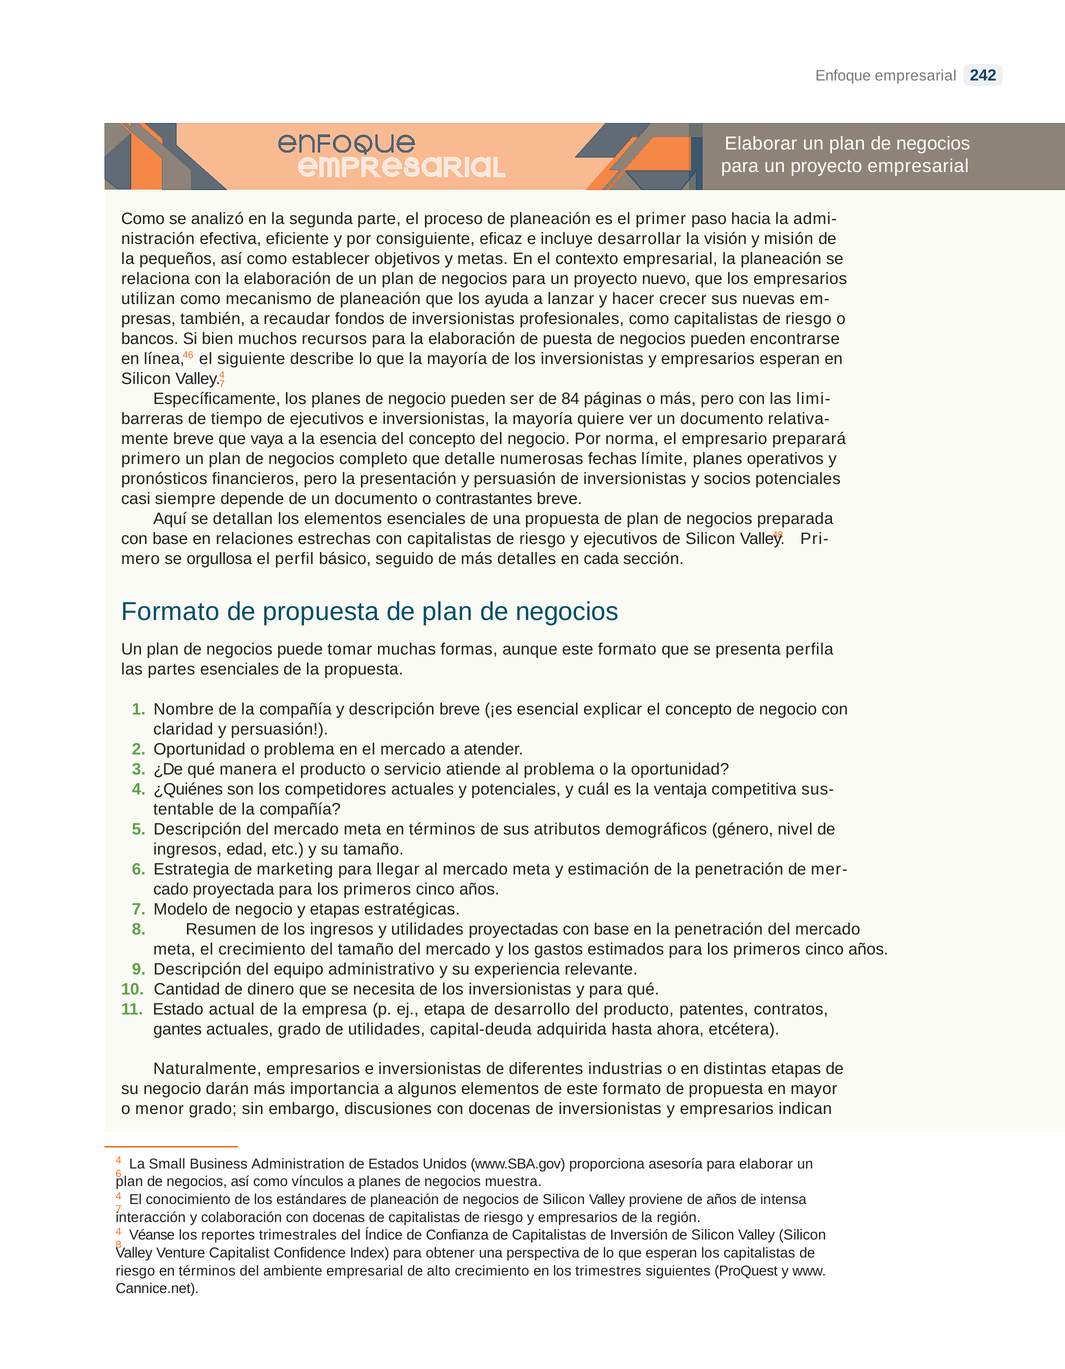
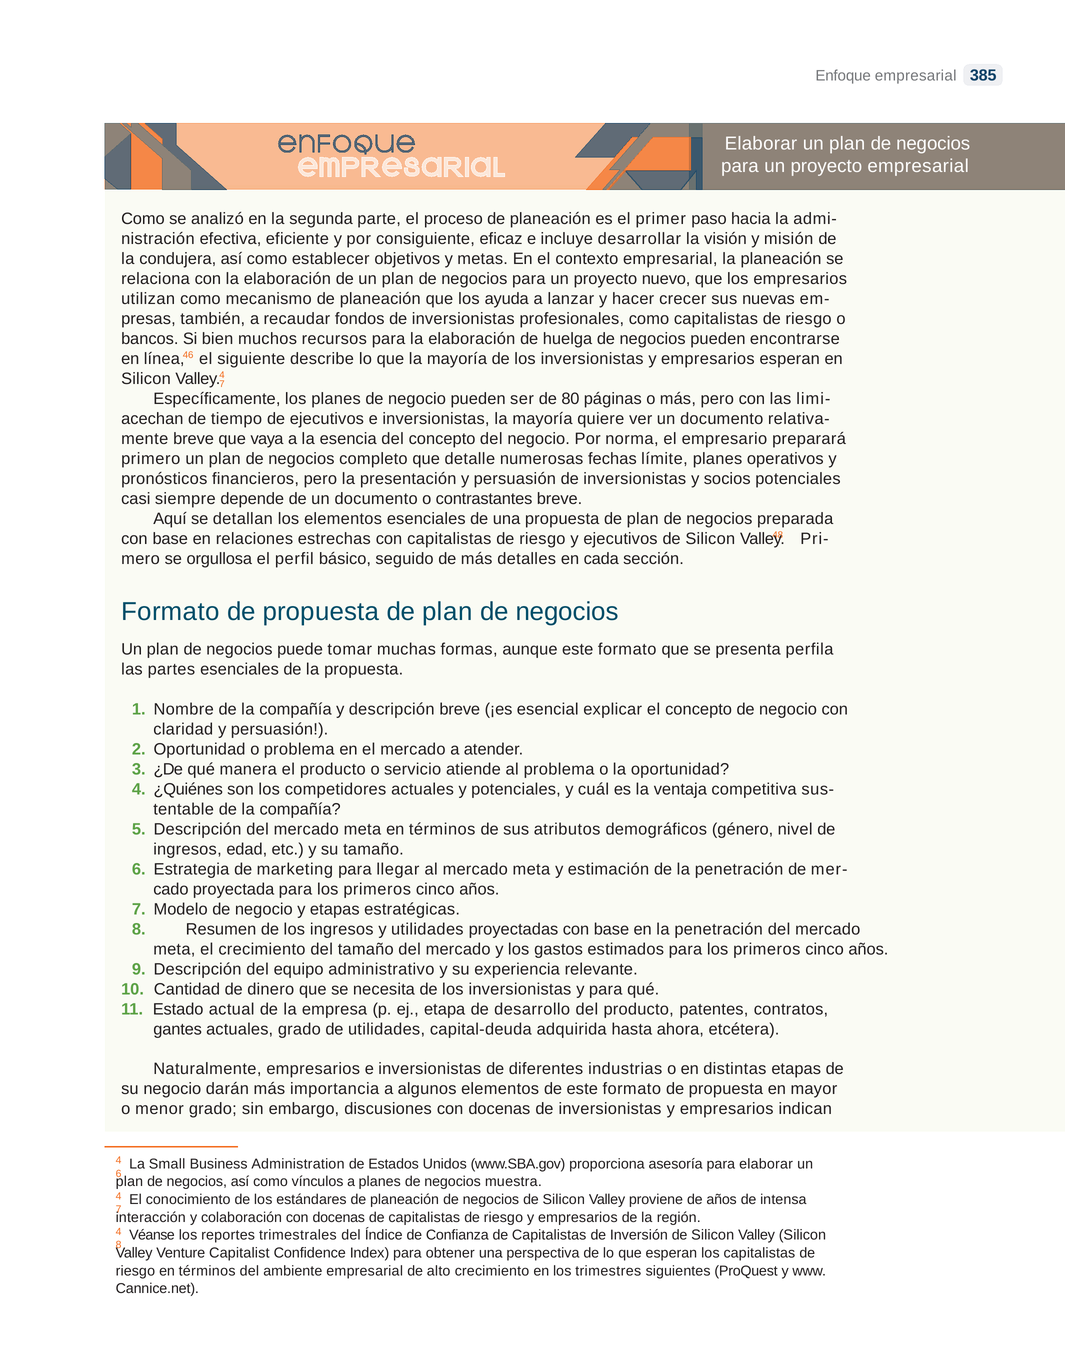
242: 242 -> 385
pequeños: pequeños -> condujera
puesta: puesta -> huelga
84: 84 -> 80
barreras: barreras -> acechan
